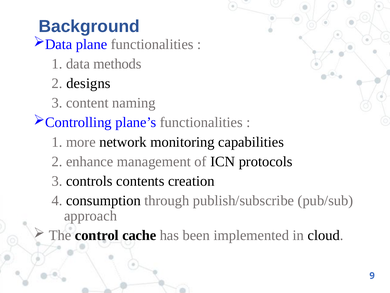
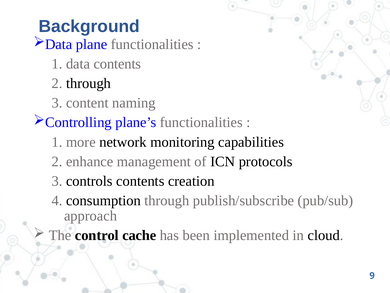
data methods: methods -> contents
2 designs: designs -> through
